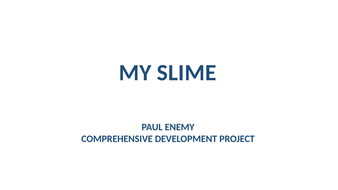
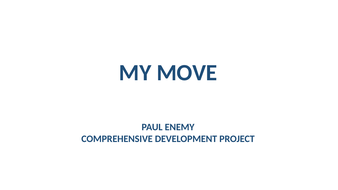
SLIME: SLIME -> MOVE
